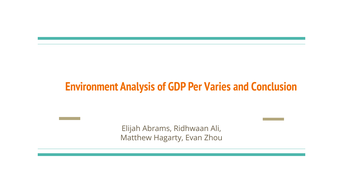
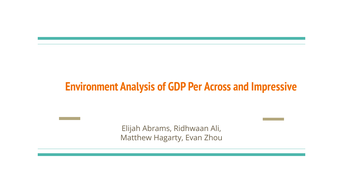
Varies: Varies -> Across
Conclusion: Conclusion -> Impressive
